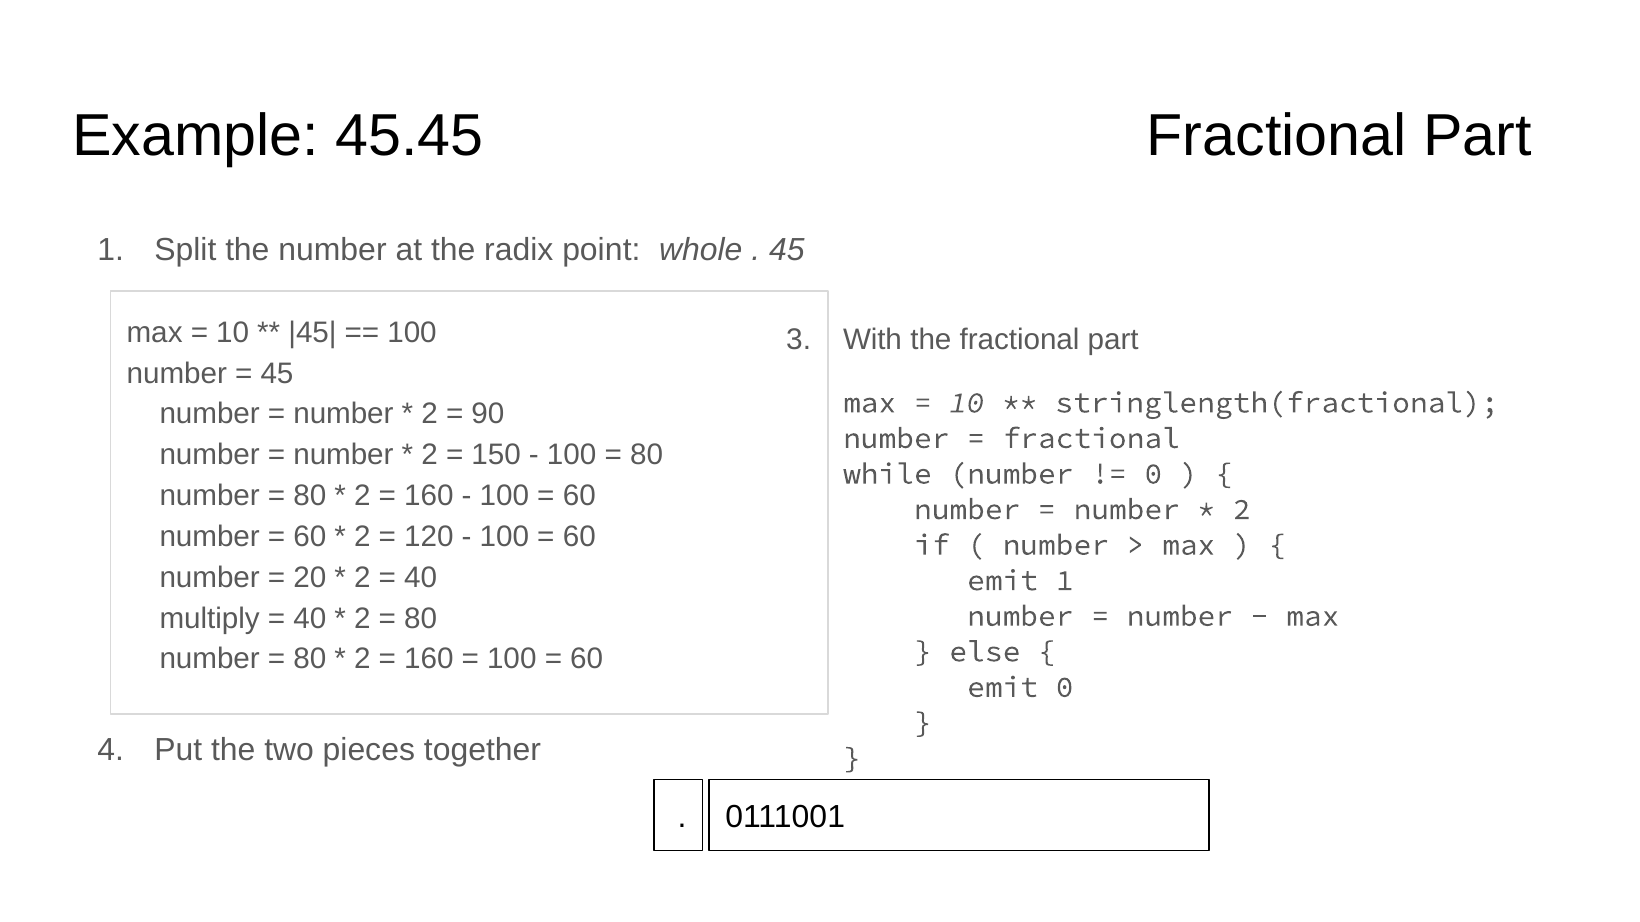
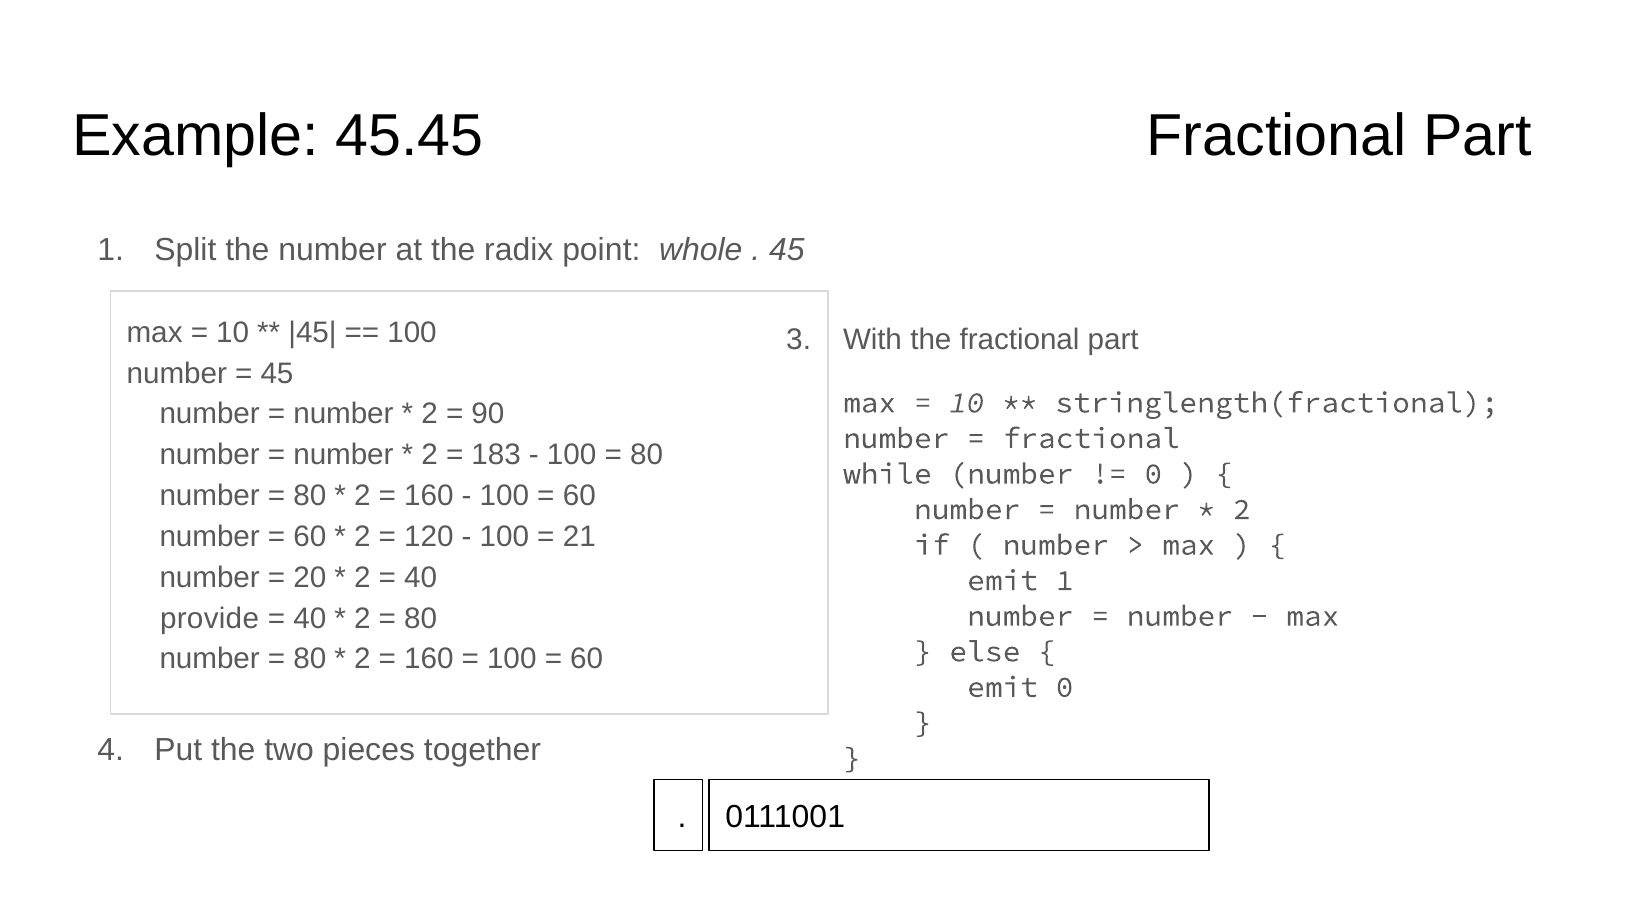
150: 150 -> 183
60 at (579, 537): 60 -> 21
multiply: multiply -> provide
